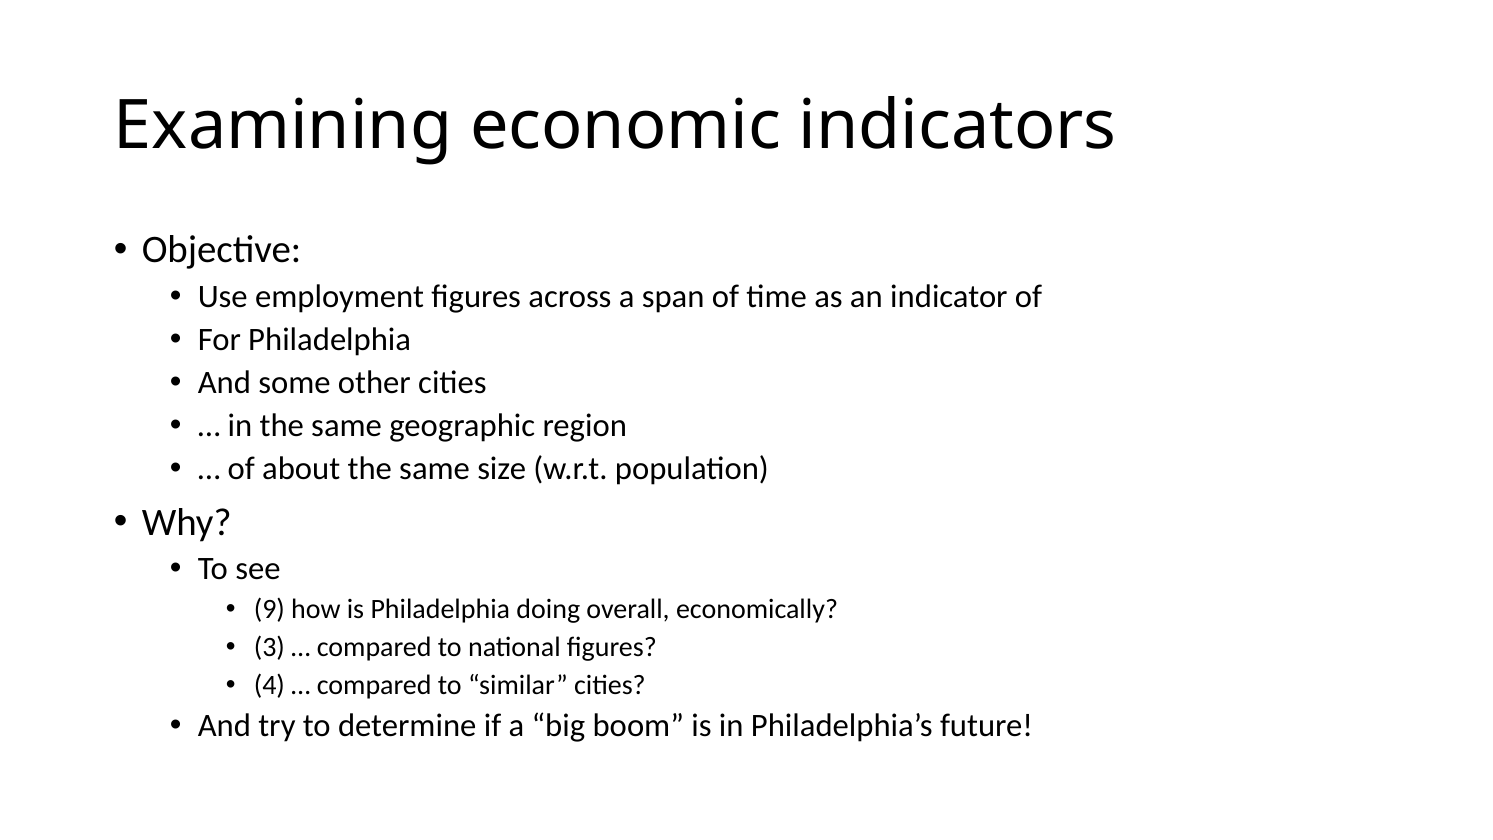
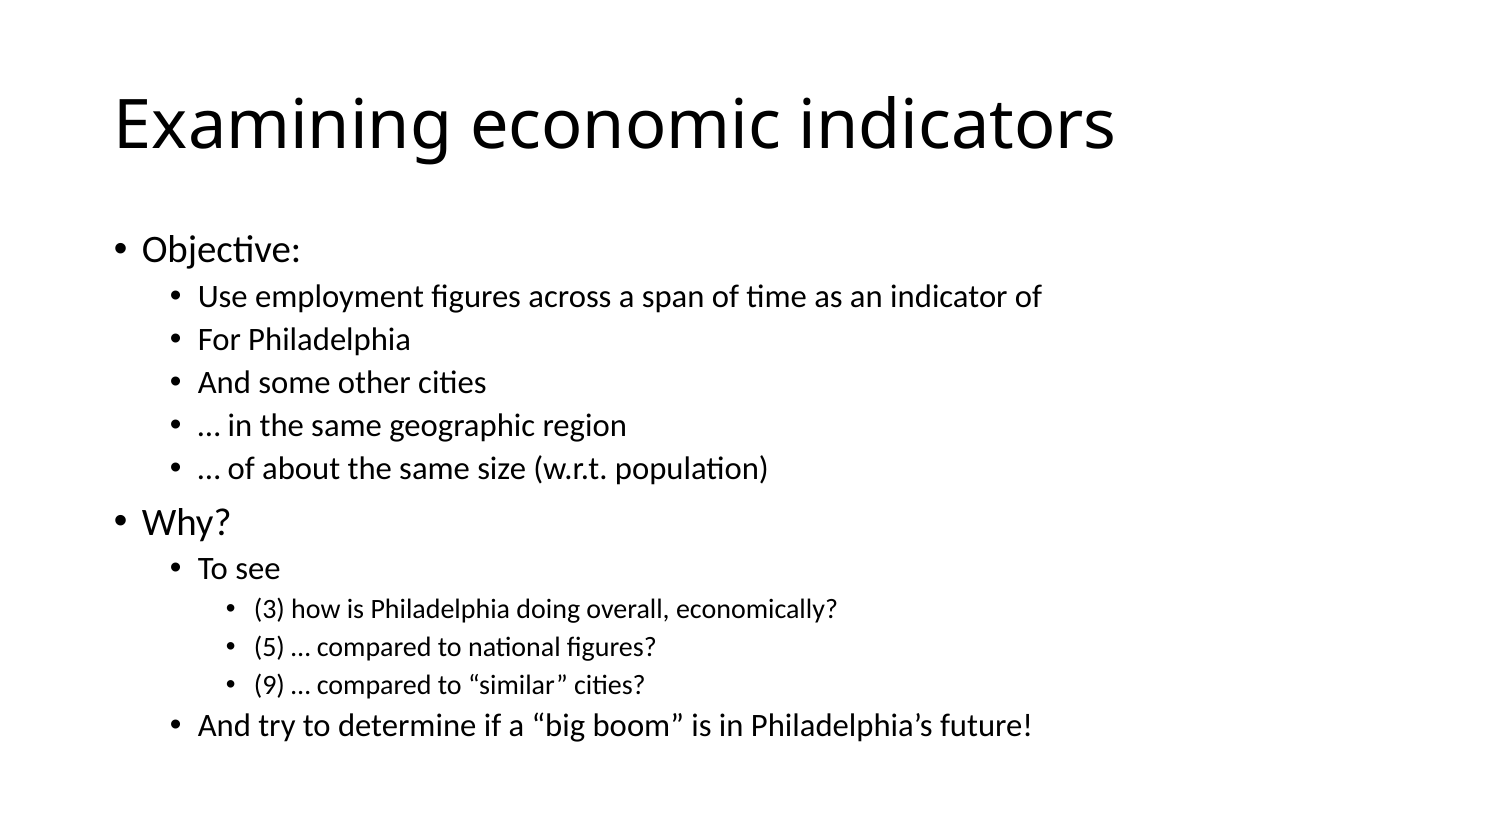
9: 9 -> 3
3: 3 -> 5
4: 4 -> 9
